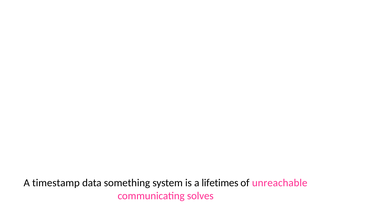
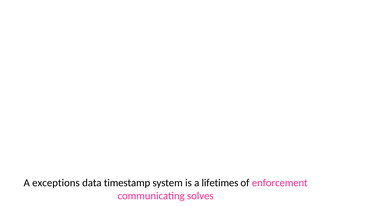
timestamp: timestamp -> exceptions
something: something -> timestamp
unreachable: unreachable -> enforcement
